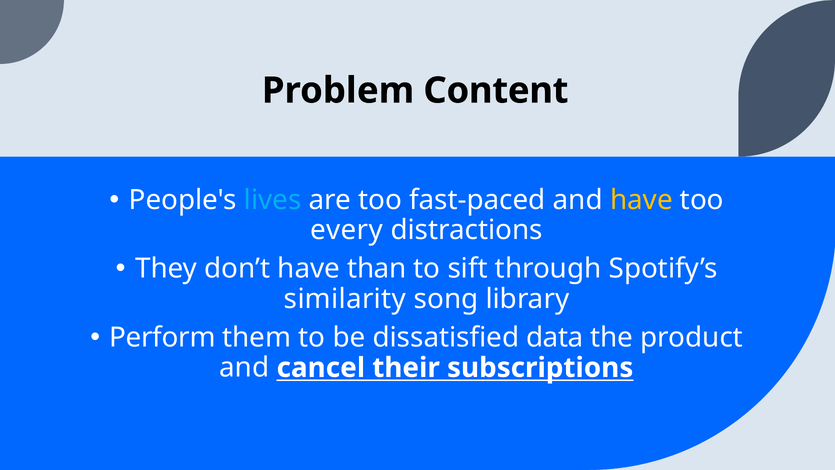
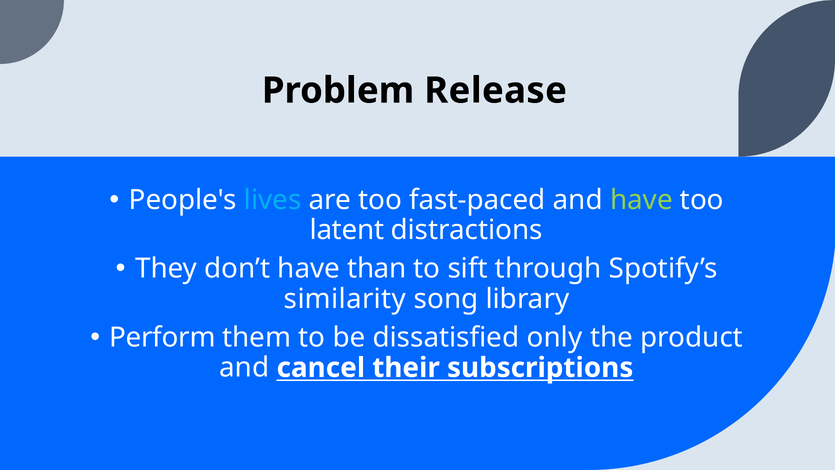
Content: Content -> Release
have at (641, 200) colour: yellow -> light green
every: every -> latent
data: data -> only
